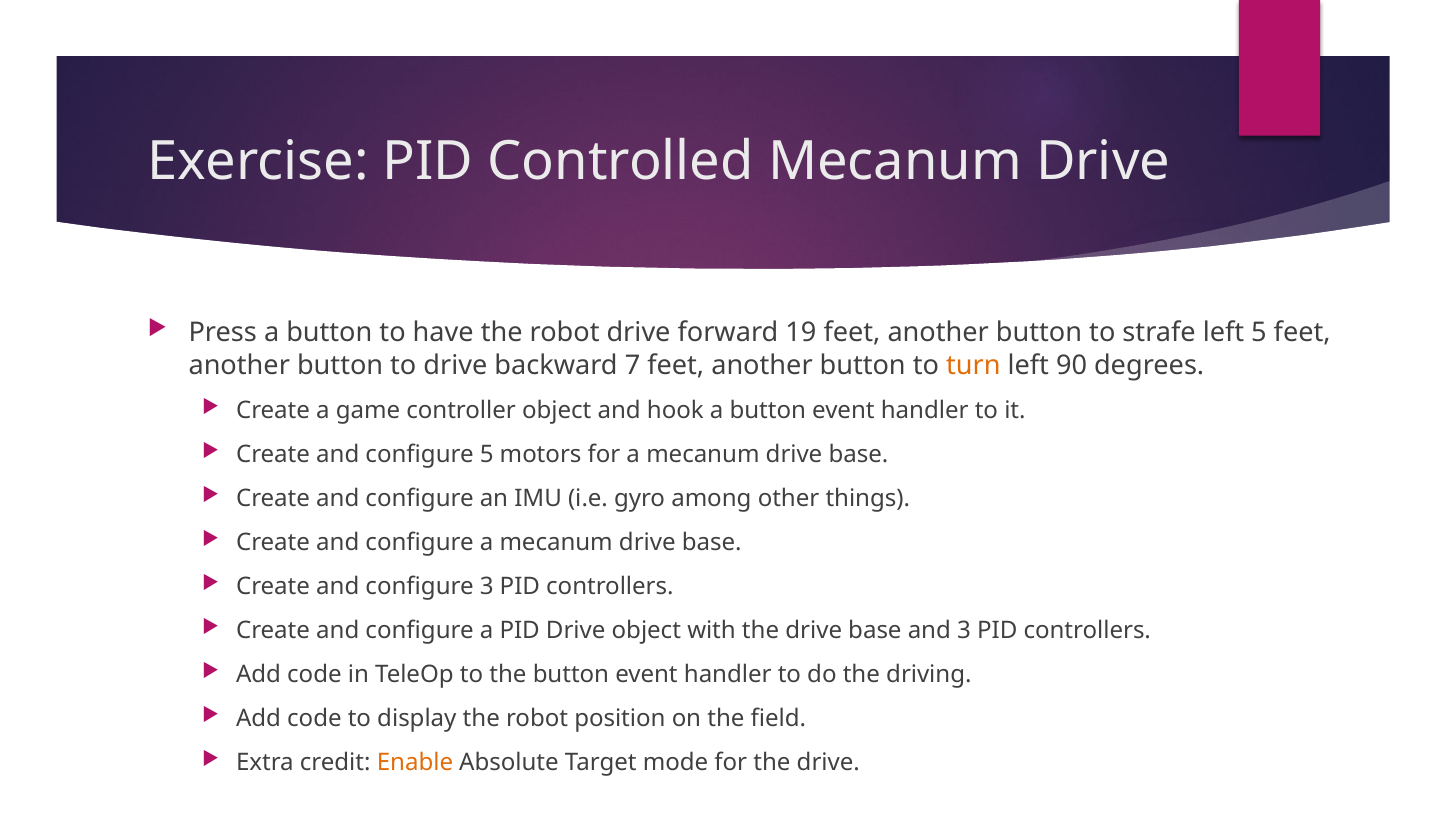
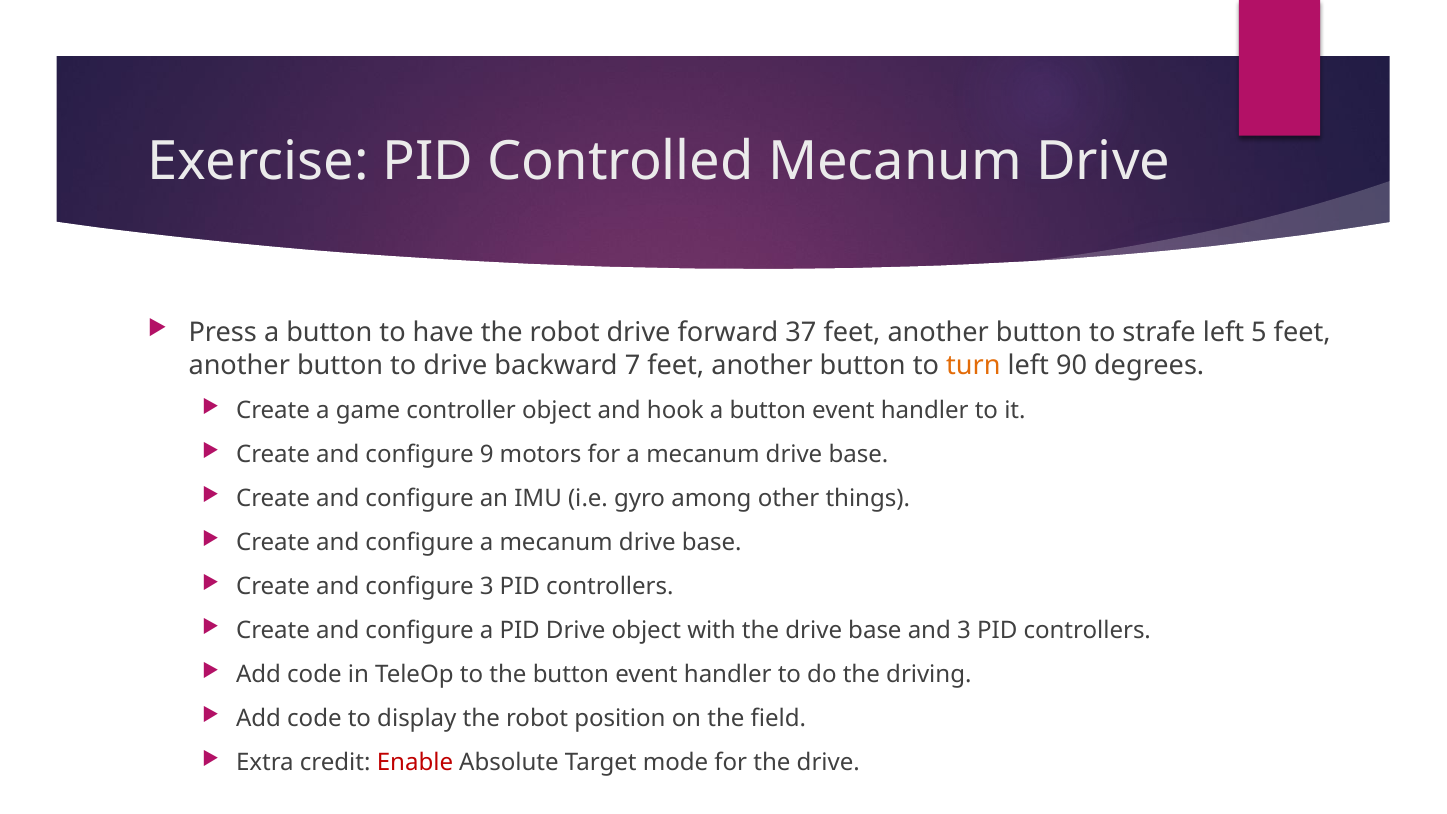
19: 19 -> 37
configure 5: 5 -> 9
Enable colour: orange -> red
